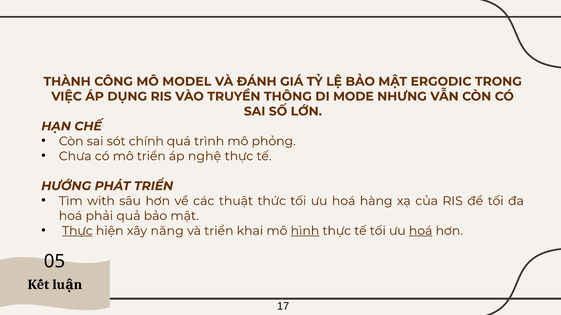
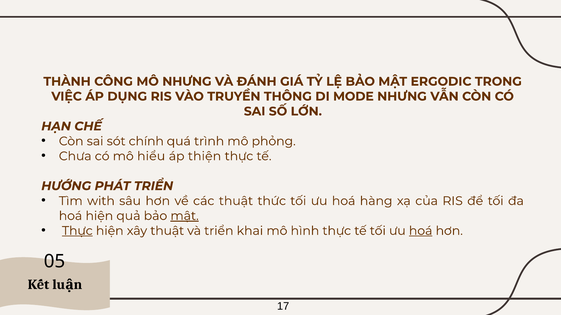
MÔ MODEL: MODEL -> NHƯNG
mô triển: triển -> hiểu
nghệ: nghệ -> thiện
hoá phải: phải -> hiện
mật at (185, 216) underline: none -> present
xây năng: năng -> thuật
hình underline: present -> none
